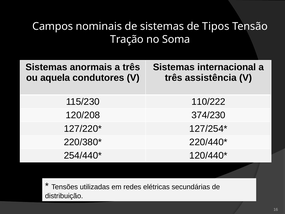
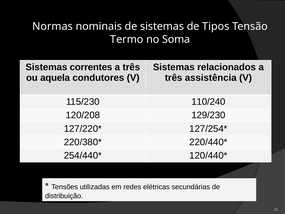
Campos: Campos -> Normas
Tração: Tração -> Termo
anormais: anormais -> correntes
internacional: internacional -> relacionados
110/222: 110/222 -> 110/240
374/230: 374/230 -> 129/230
